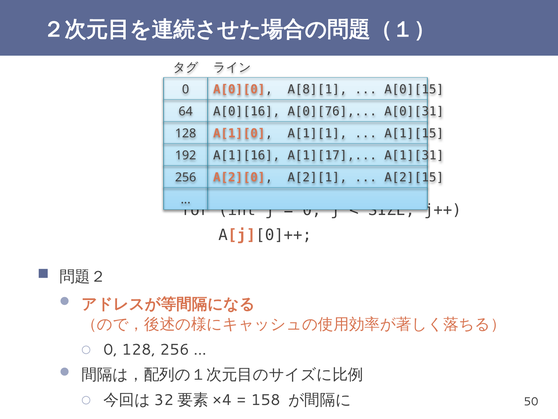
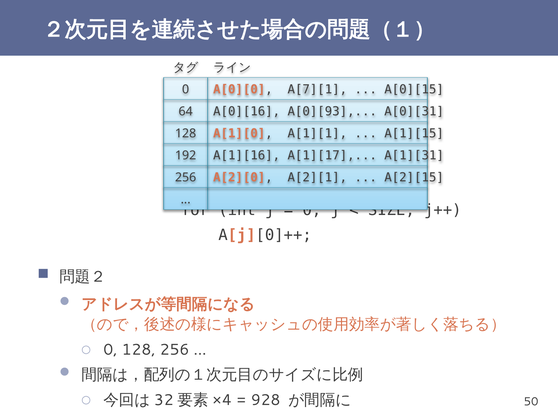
A[8][1: A[8][1 -> A[7][1
A[0][76: A[0][76 -> A[0][93
158: 158 -> 928
